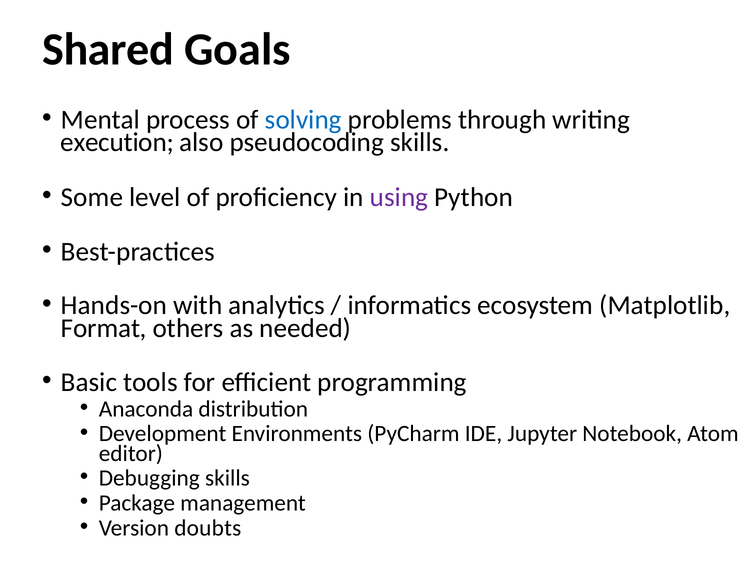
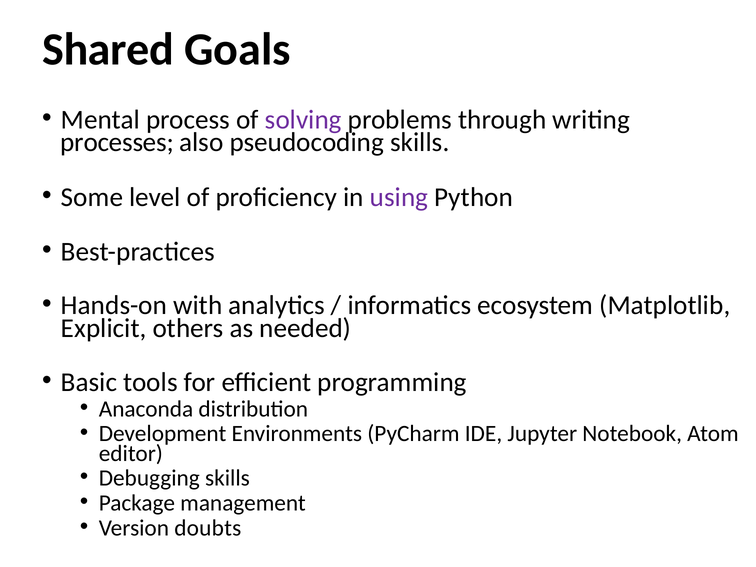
solving colour: blue -> purple
execution: execution -> processes
Format: Format -> Explicit
